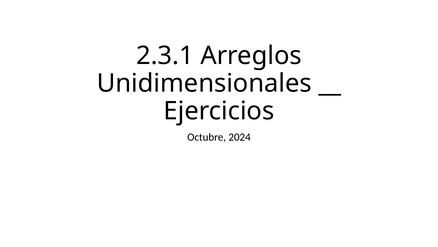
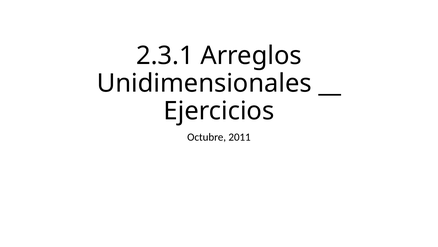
2024: 2024 -> 2011
